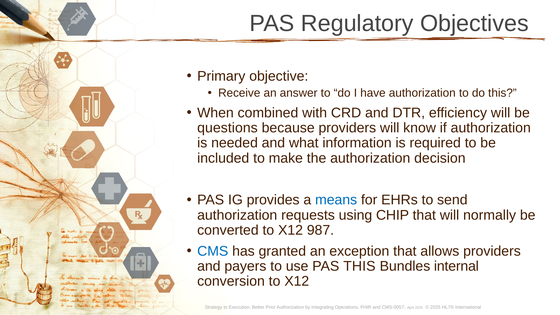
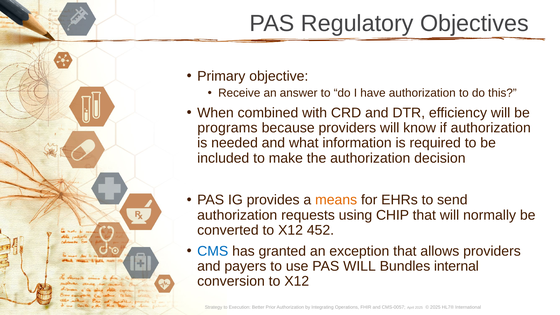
questions: questions -> programs
means colour: blue -> orange
987: 987 -> 452
PAS THIS: THIS -> WILL
